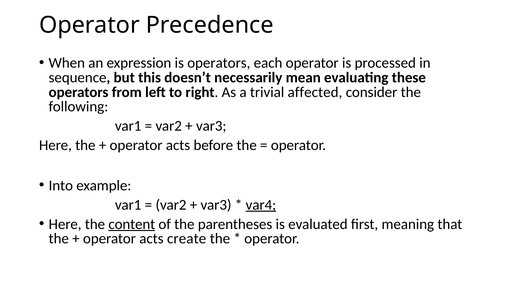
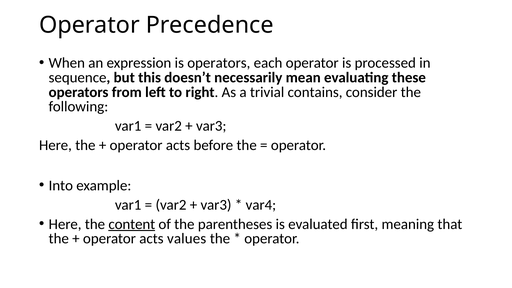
affected: affected -> contains
var4 underline: present -> none
create: create -> values
